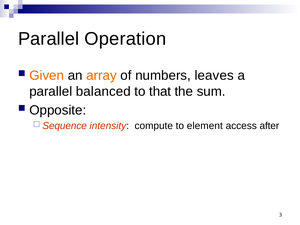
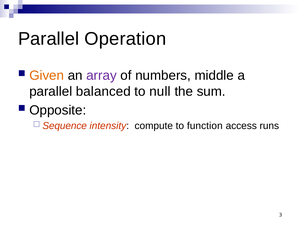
array colour: orange -> purple
leaves: leaves -> middle
that: that -> null
element: element -> function
after: after -> runs
